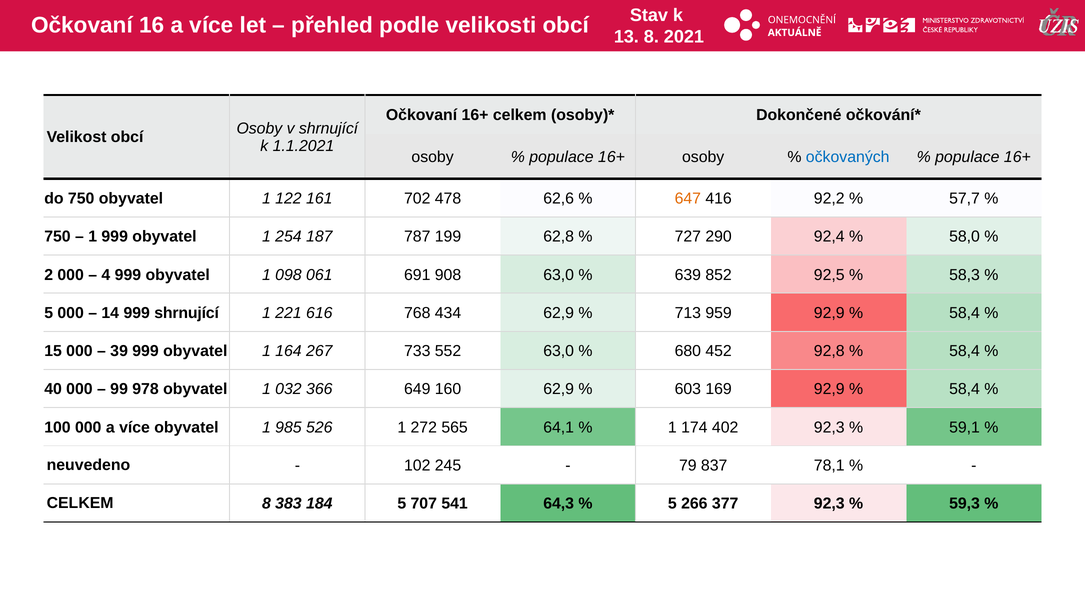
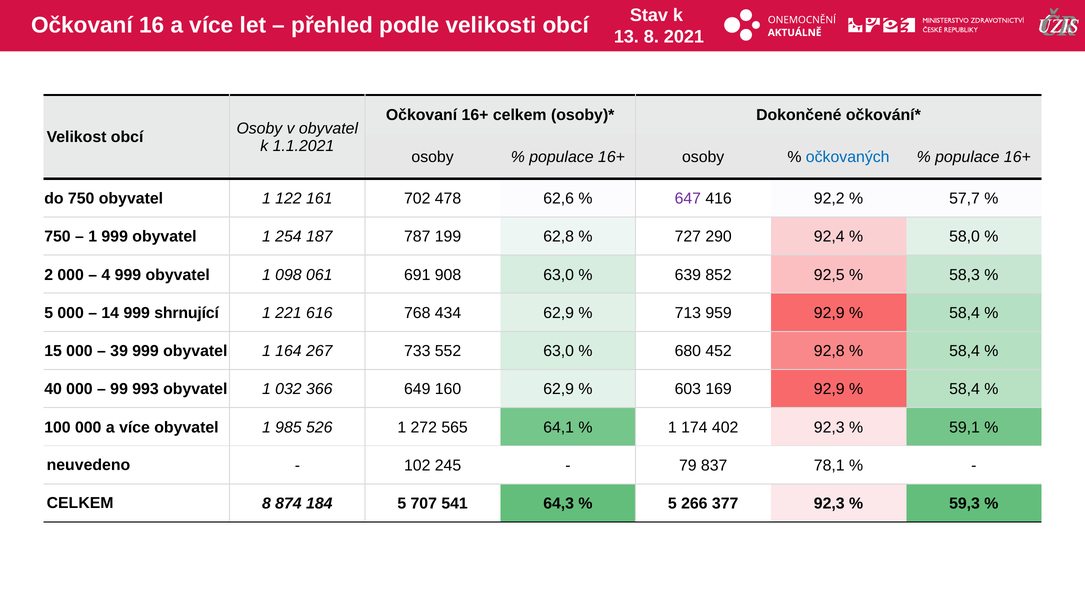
v shrnující: shrnující -> obyvatel
647 colour: orange -> purple
978: 978 -> 993
383: 383 -> 874
